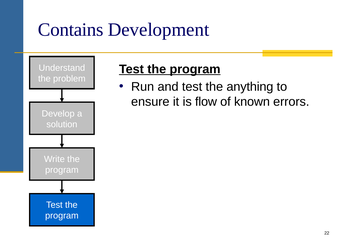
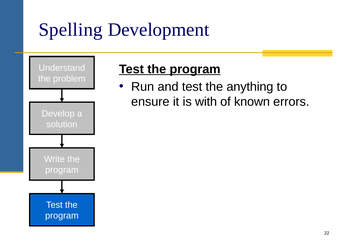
Contains: Contains -> Spelling
flow: flow -> with
